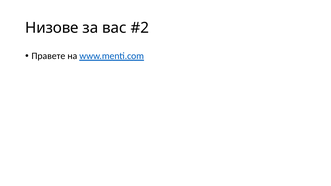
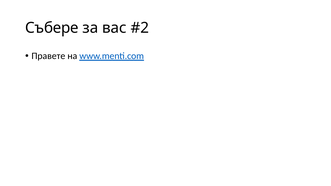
Низове: Низове -> Събере
